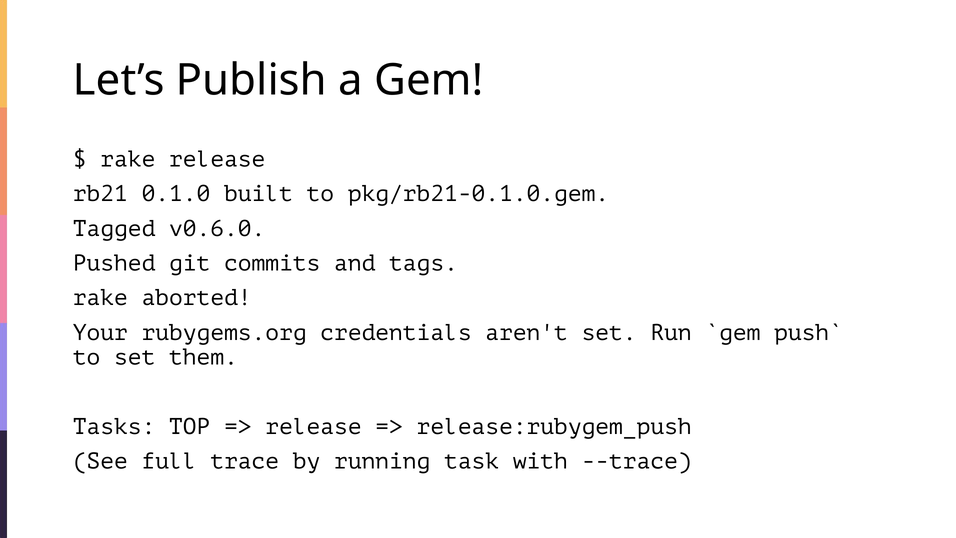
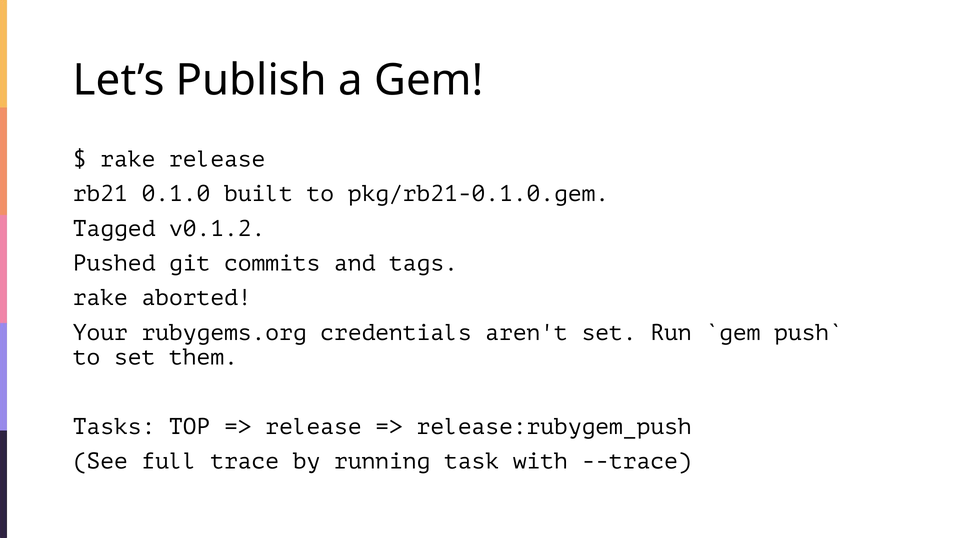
v0.6.0: v0.6.0 -> v0.1.2
